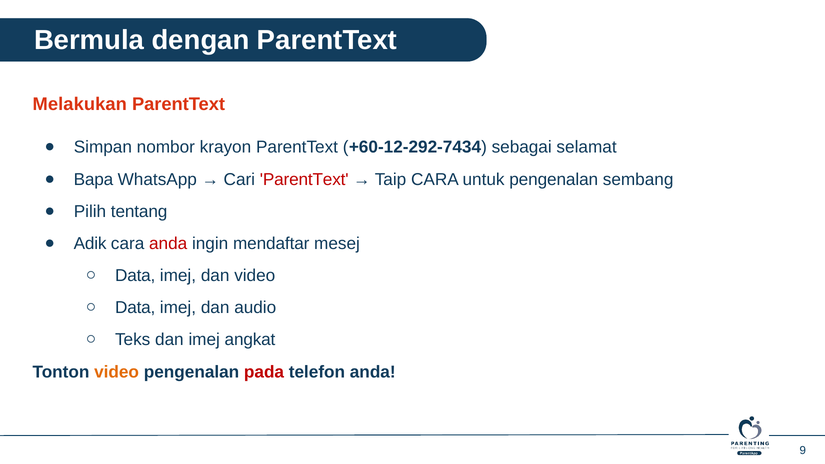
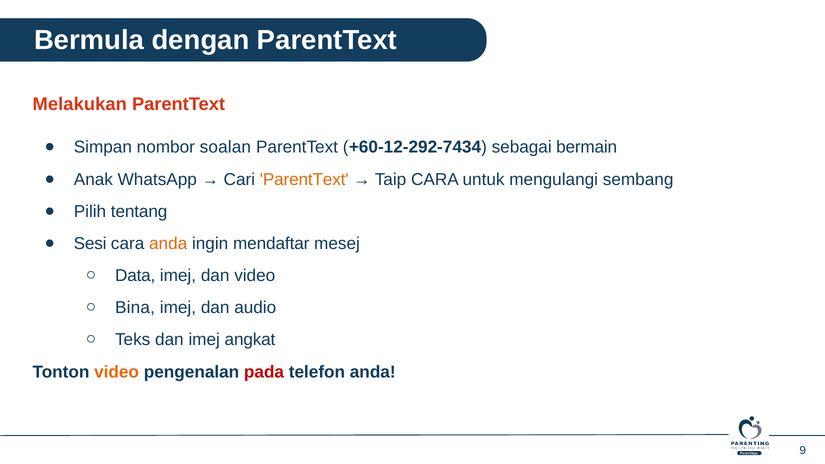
krayon: krayon -> soalan
selamat: selamat -> bermain
Bapa: Bapa -> Anak
ParentText at (304, 179) colour: red -> orange
untuk pengenalan: pengenalan -> mengulangi
Adik: Adik -> Sesi
anda at (168, 244) colour: red -> orange
Data at (135, 308): Data -> Bina
